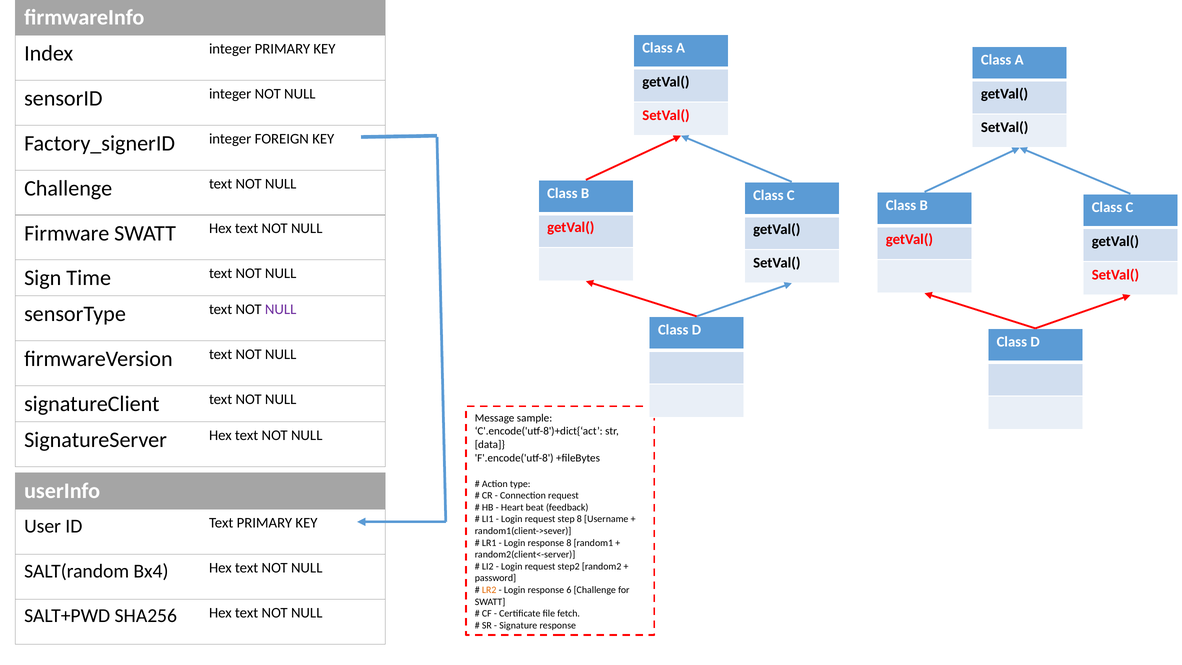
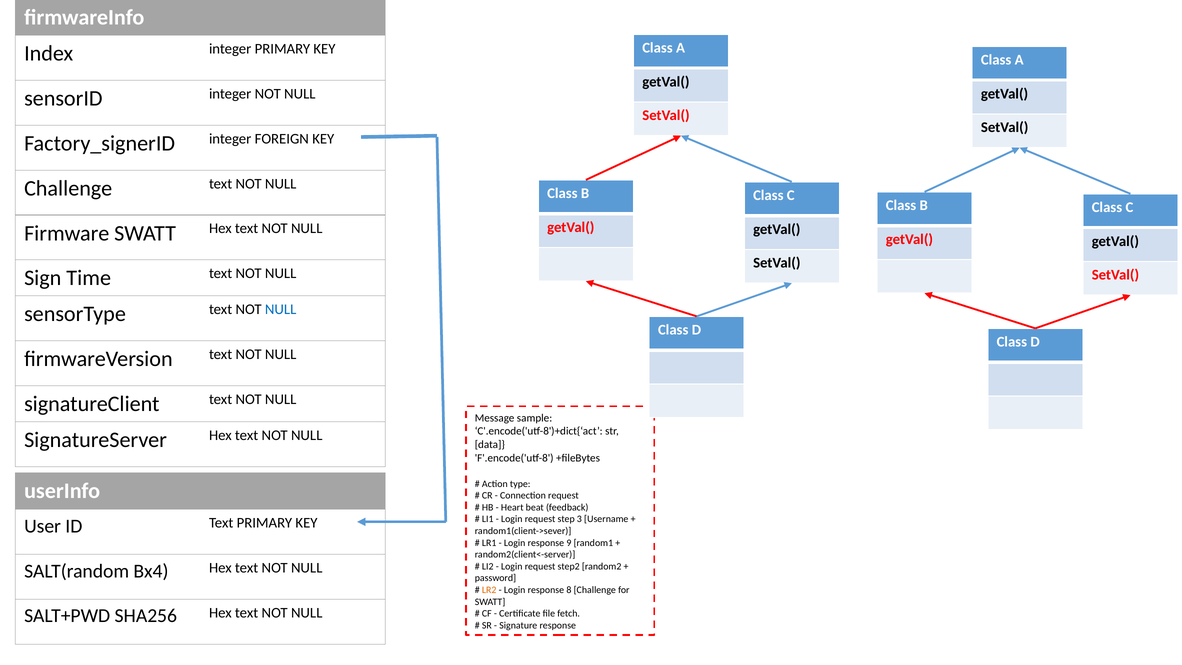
NULL at (281, 309) colour: purple -> blue
step 8: 8 -> 3
response 8: 8 -> 9
6: 6 -> 8
